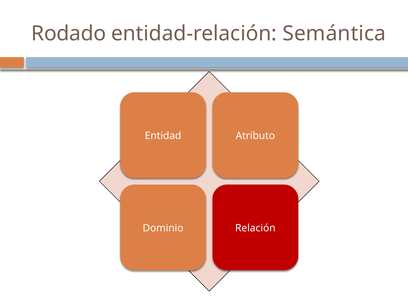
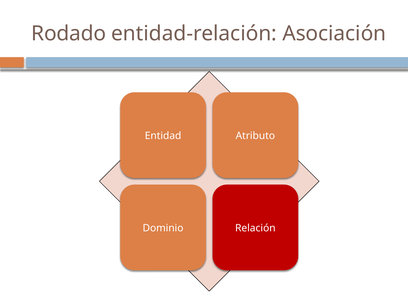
Semántica: Semántica -> Asociación
